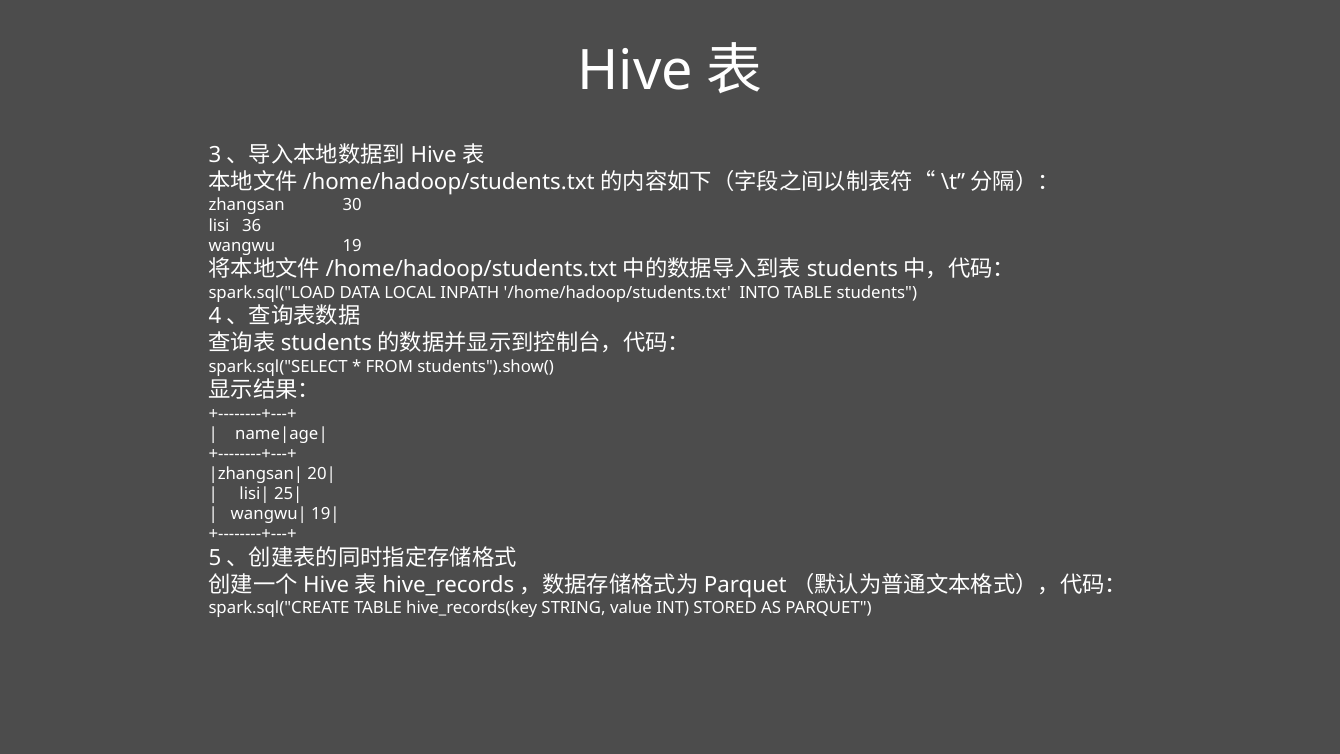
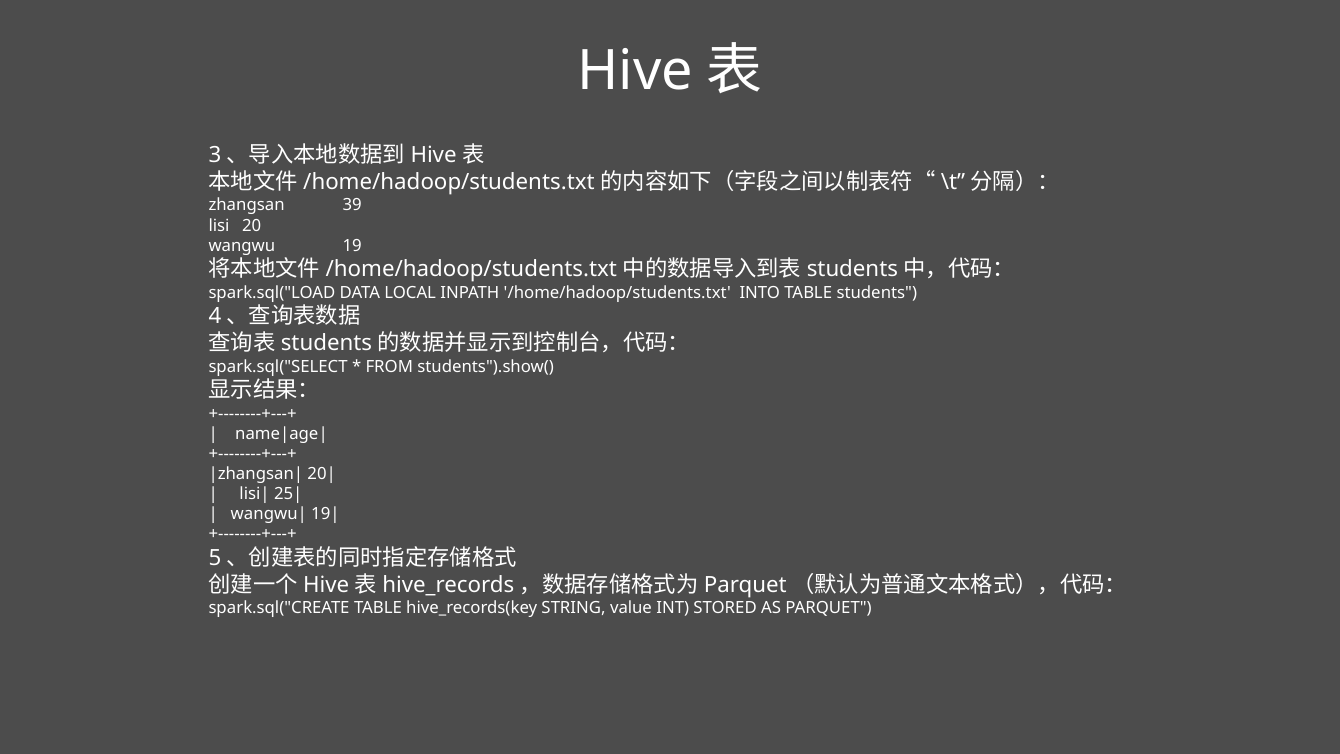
30: 30 -> 39
36: 36 -> 20
